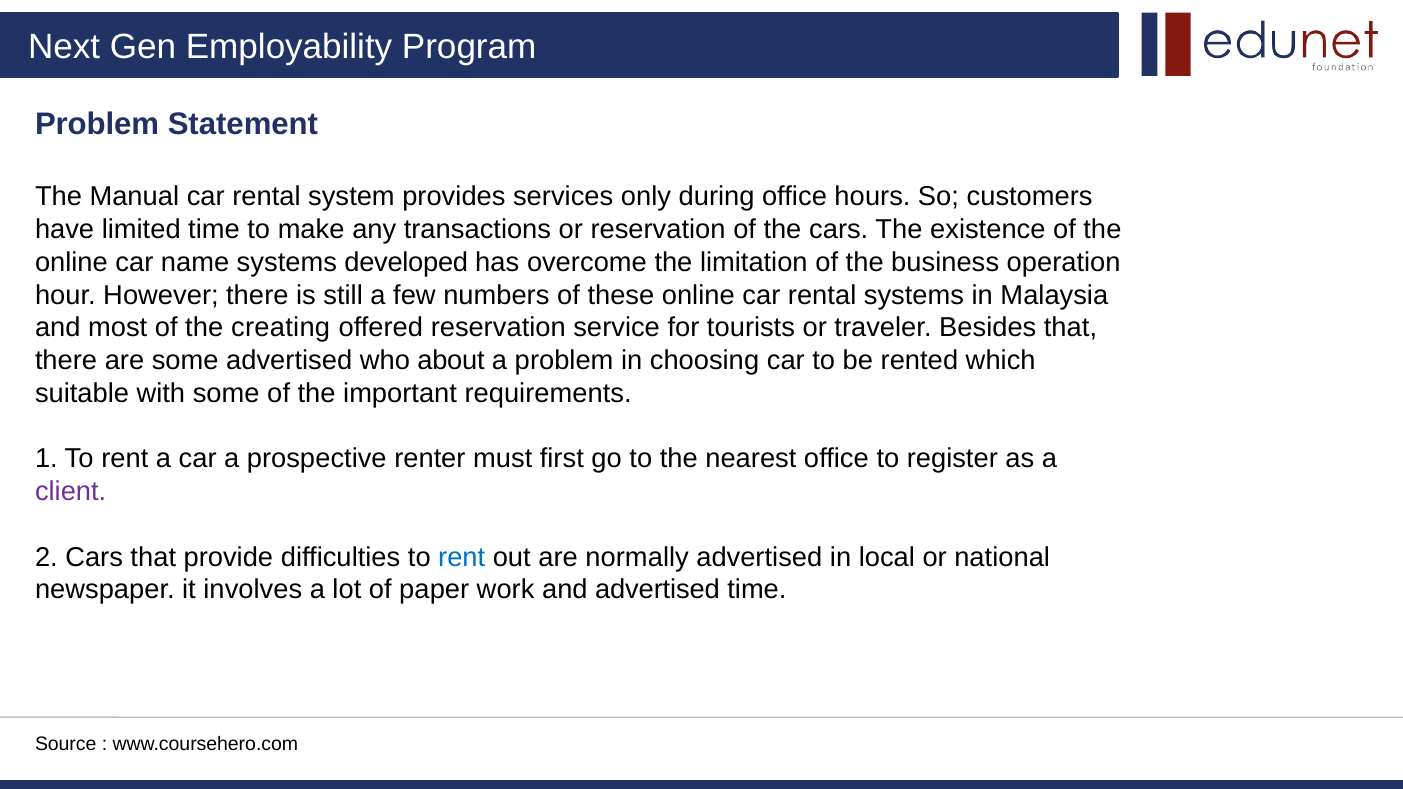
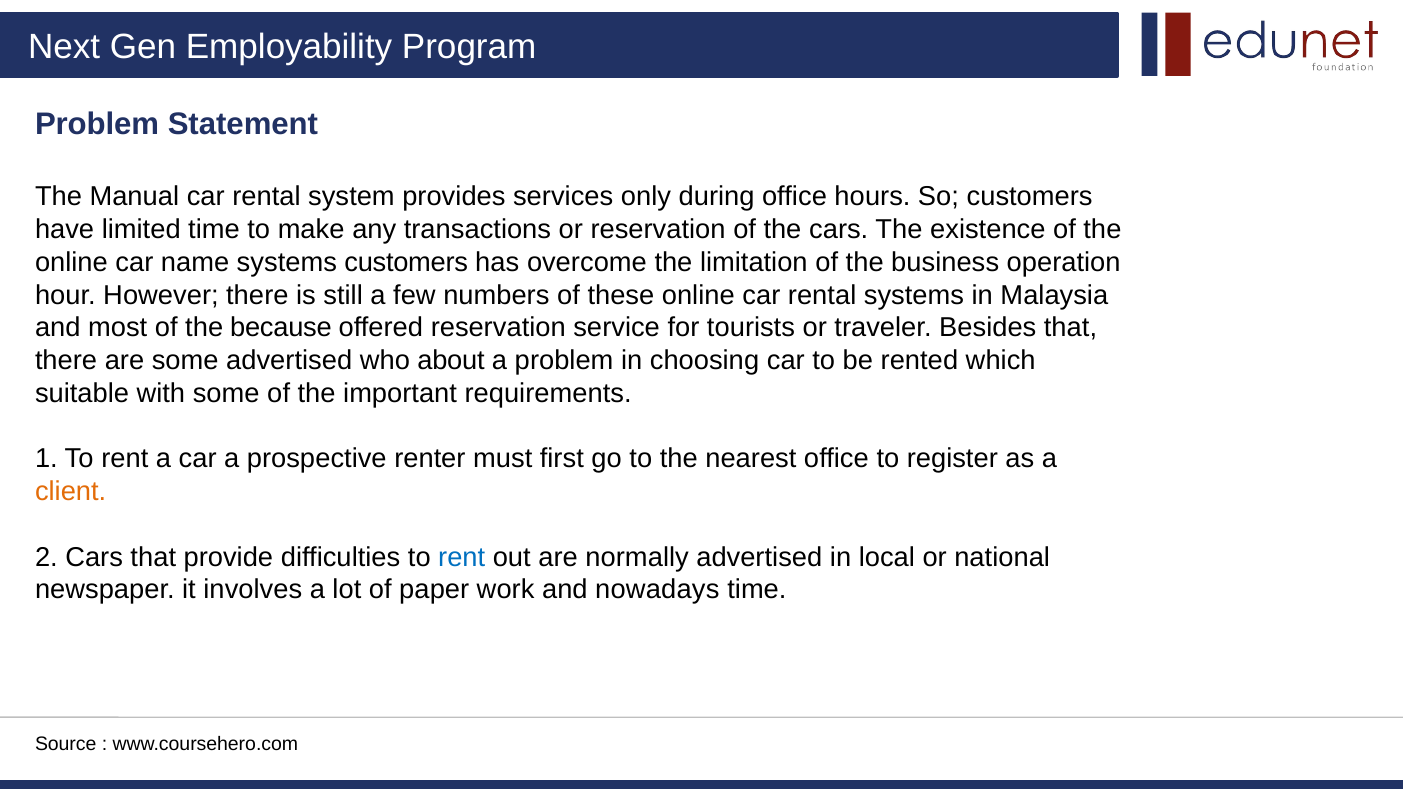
systems developed: developed -> customers
creating: creating -> because
client colour: purple -> orange
and advertised: advertised -> nowadays
